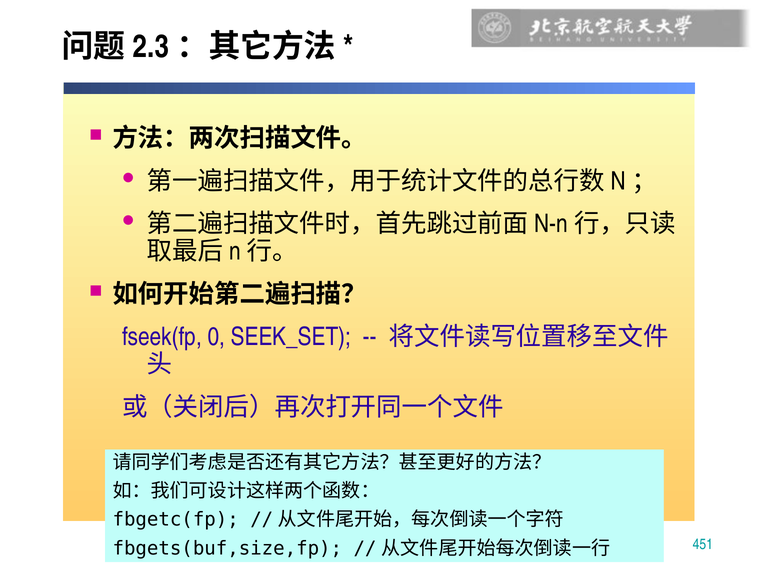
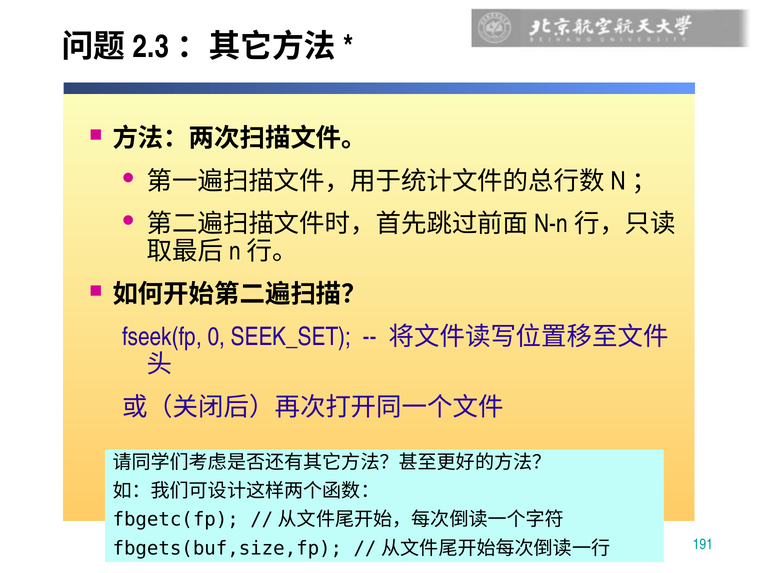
451: 451 -> 191
